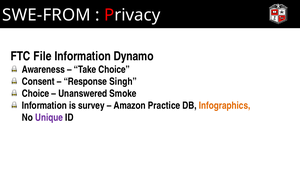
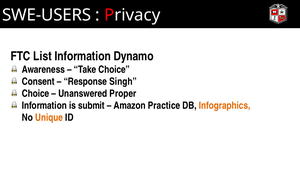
SWE-FROM: SWE-FROM -> SWE-USERS
File: File -> List
Smoke: Smoke -> Proper
survey: survey -> submit
Unique colour: purple -> orange
